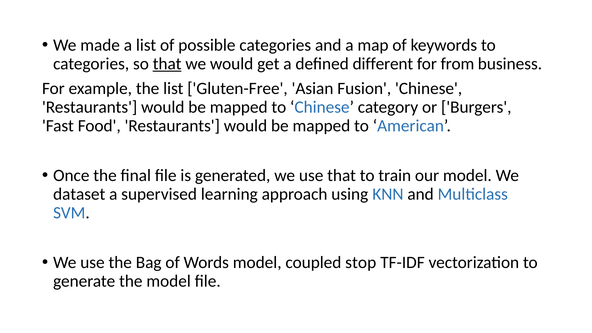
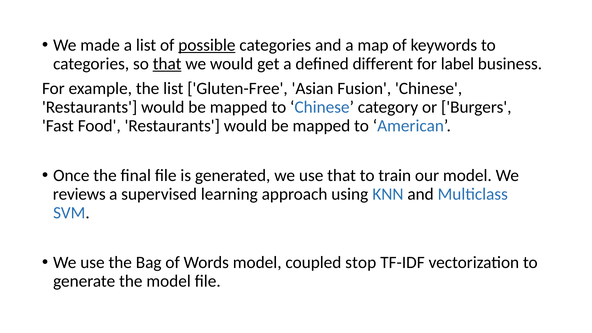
possible underline: none -> present
from: from -> label
dataset: dataset -> reviews
